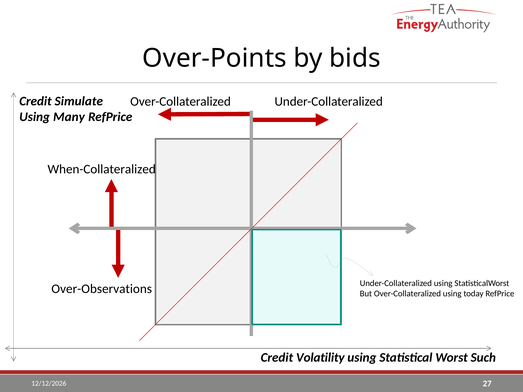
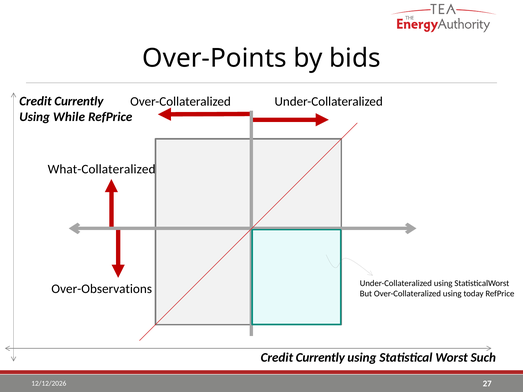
Simulate at (79, 101): Simulate -> Currently
Many: Many -> While
When-Collateralized: When-Collateralized -> What-Collateralized
Volatility at (320, 358): Volatility -> Currently
